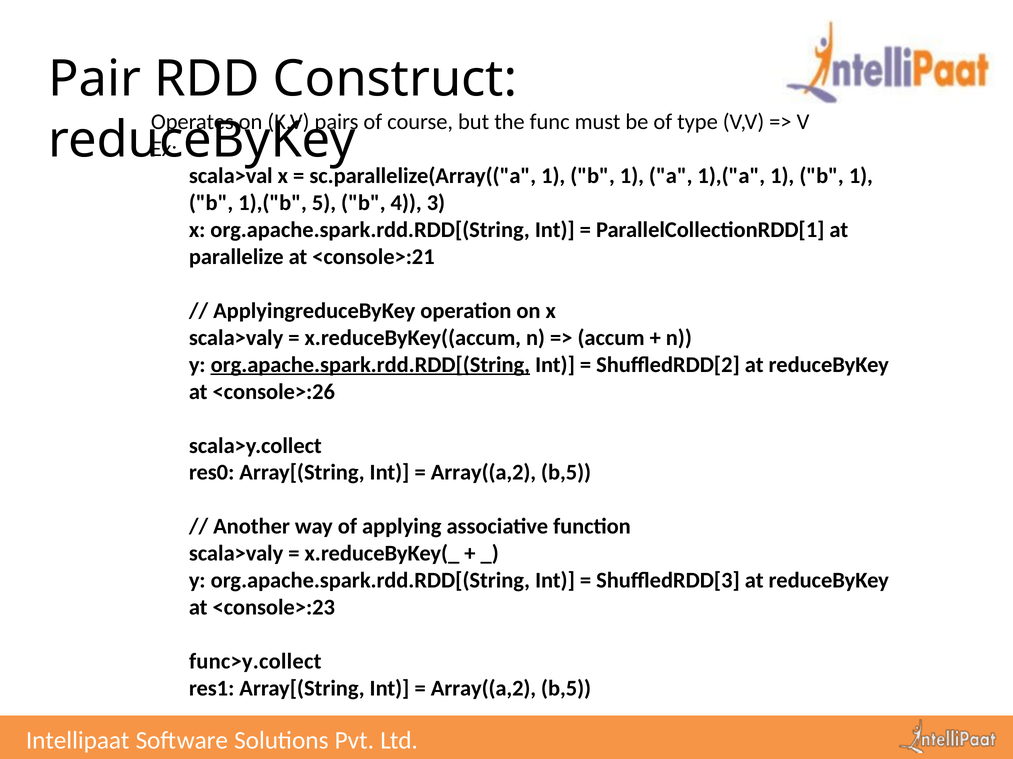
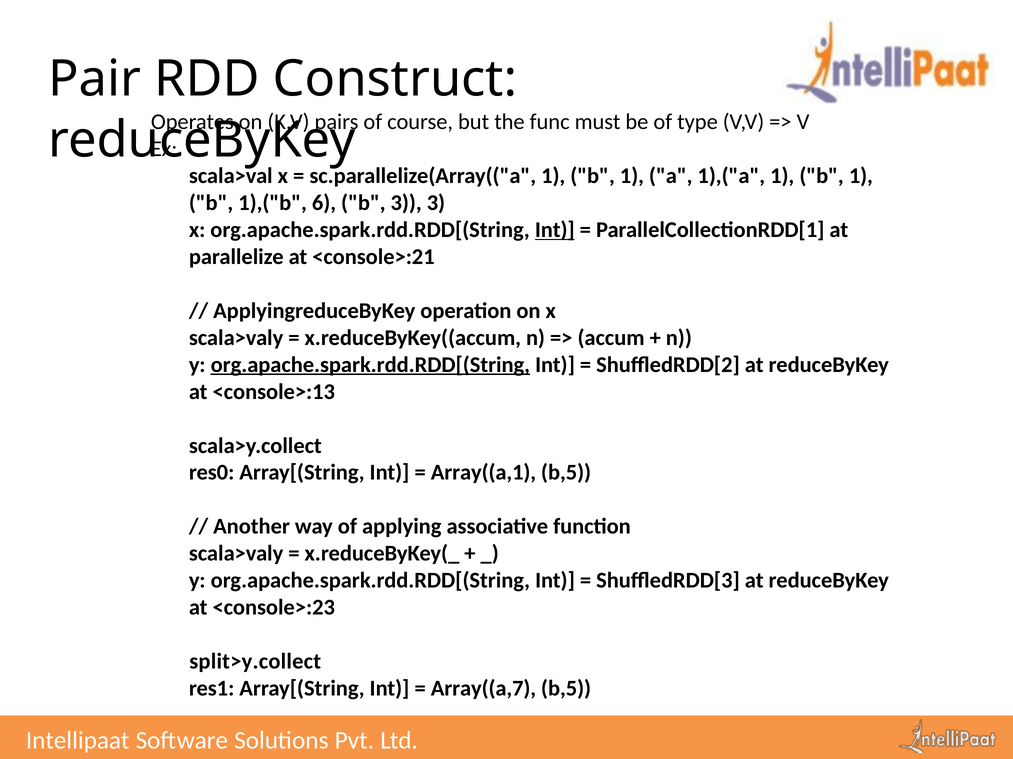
5: 5 -> 6
b 4: 4 -> 3
Int at (555, 230) underline: none -> present
<console>:26: <console>:26 -> <console>:13
Array((a,2 at (483, 473): Array((a,2 -> Array((a,1
func>y.collect: func>y.collect -> split>y.collect
Array((a,2 at (483, 689): Array((a,2 -> Array((a,7
